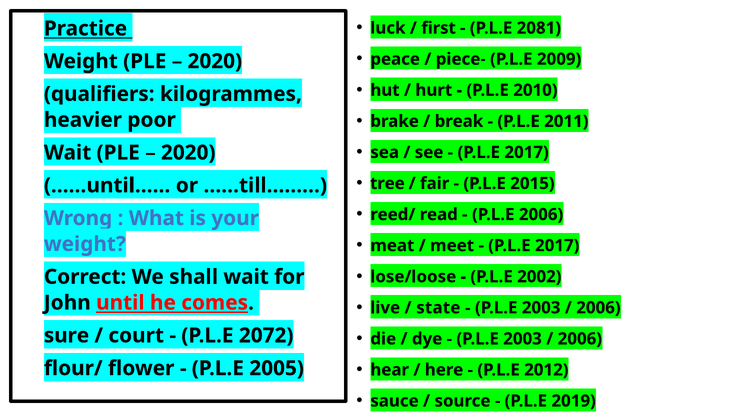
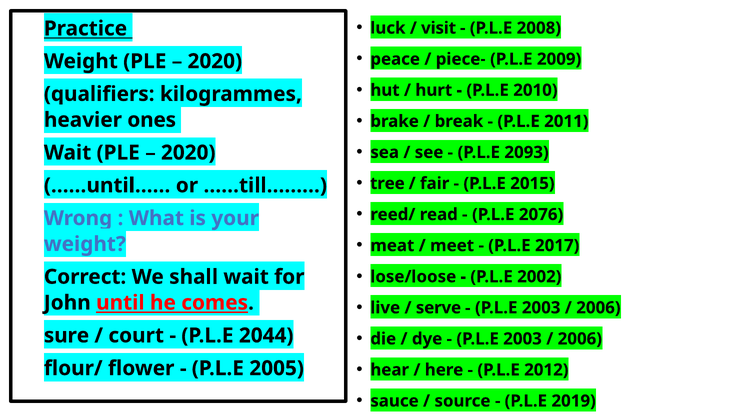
first: first -> visit
2081: 2081 -> 2008
poor: poor -> ones
2017 at (527, 152): 2017 -> 2093
P.L.E 2006: 2006 -> 2076
state: state -> serve
2072: 2072 -> 2044
